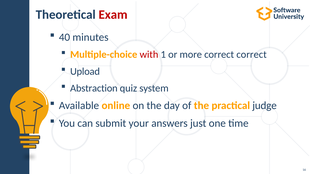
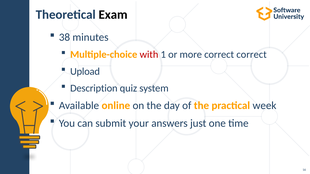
Exam colour: red -> black
40: 40 -> 38
Abstraction: Abstraction -> Description
judge: judge -> week
